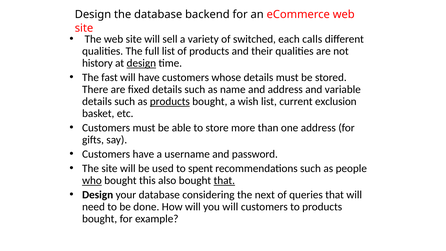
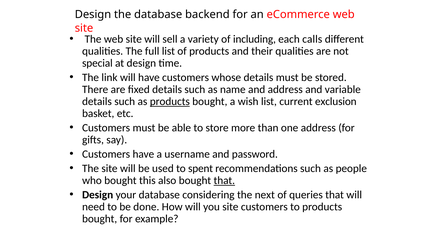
switched: switched -> including
history: history -> special
design at (141, 63) underline: present -> none
fast: fast -> link
who underline: present -> none
you will: will -> site
